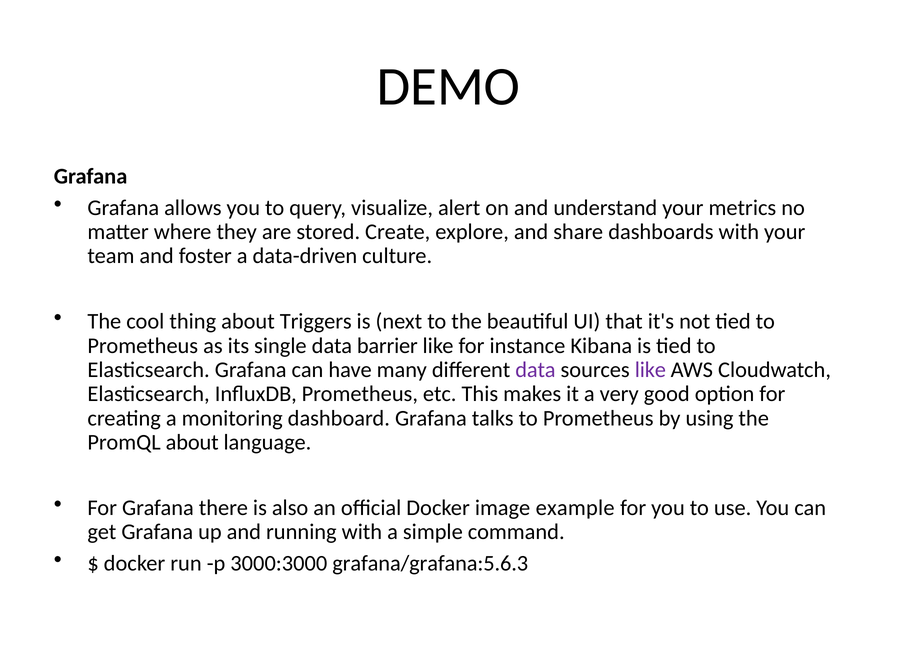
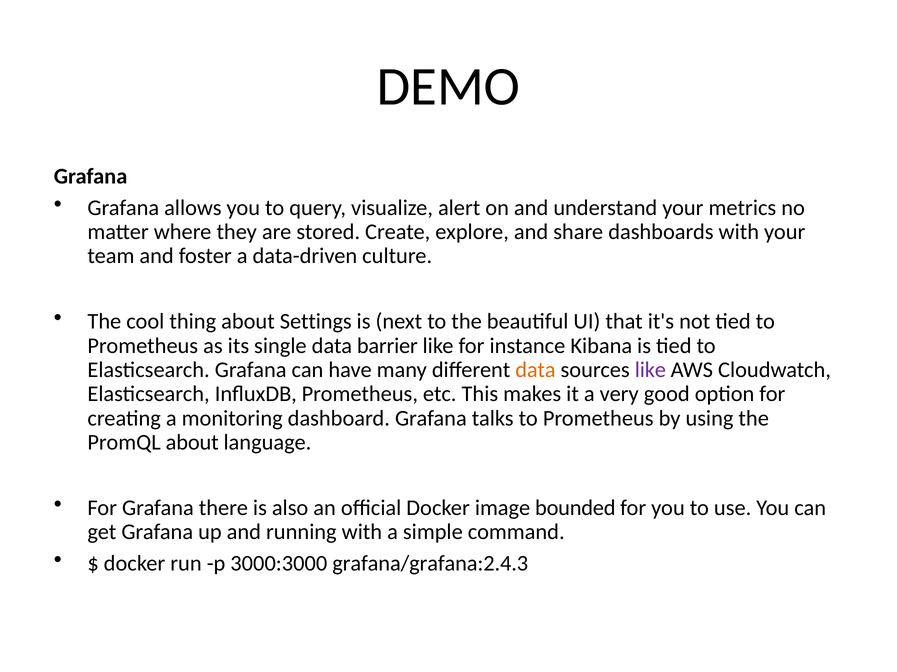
Triggers: Triggers -> Settings
data at (535, 370) colour: purple -> orange
example: example -> bounded
grafana/grafana:5.6.3: grafana/grafana:5.6.3 -> grafana/grafana:2.4.3
